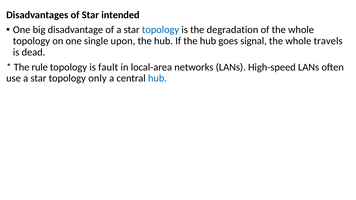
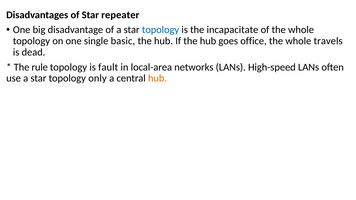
intended: intended -> repeater
degradation: degradation -> incapacitate
upon: upon -> basic
signal: signal -> office
hub at (157, 78) colour: blue -> orange
